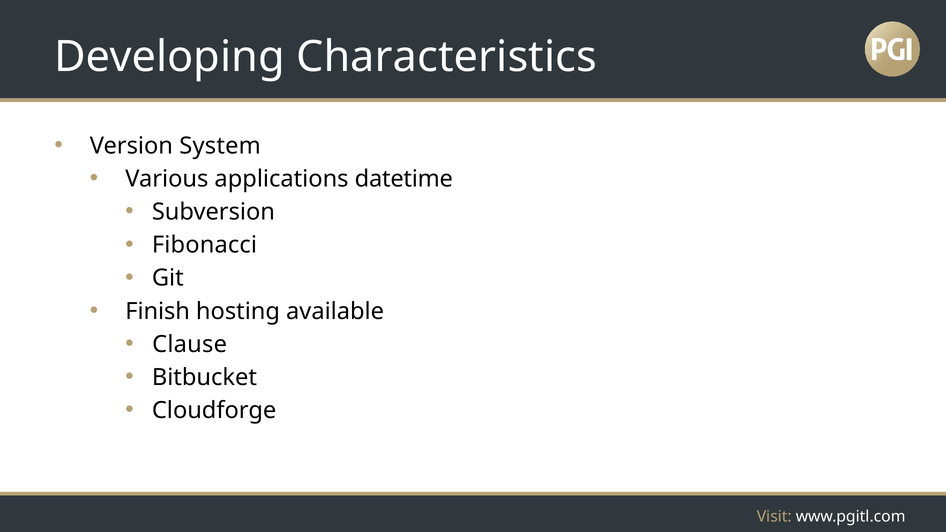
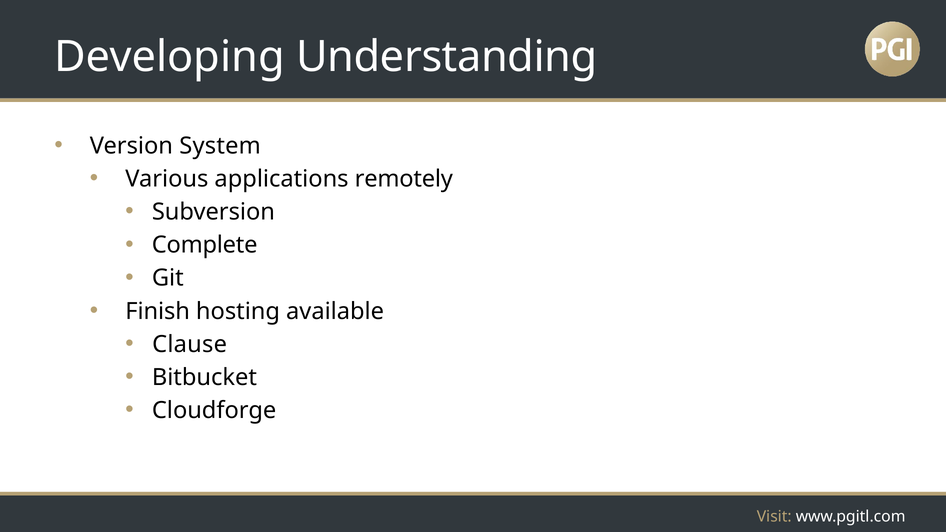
Characteristics: Characteristics -> Understanding
datetime: datetime -> remotely
Fibonacci: Fibonacci -> Complete
